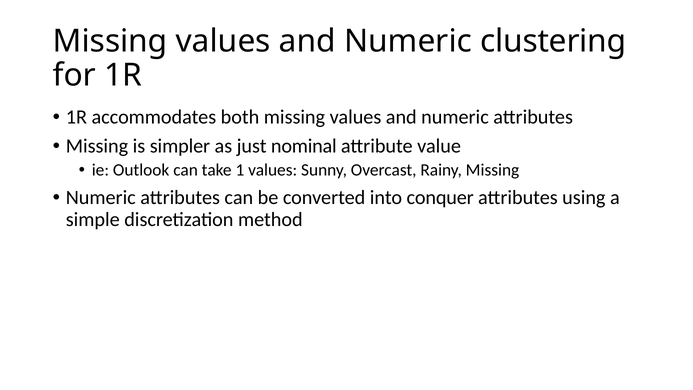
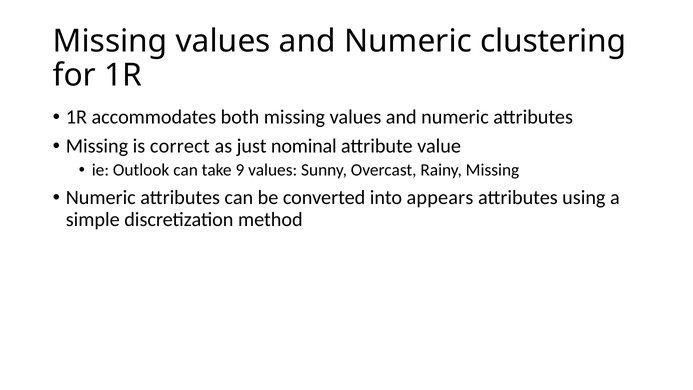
simpler: simpler -> correct
1: 1 -> 9
conquer: conquer -> appears
